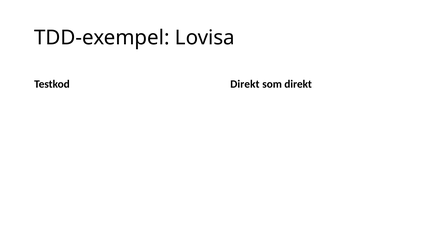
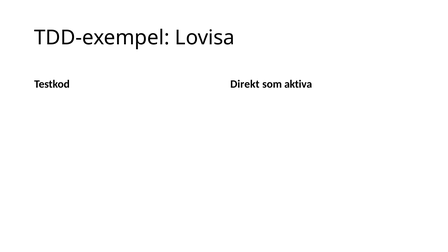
som direkt: direkt -> aktiva
